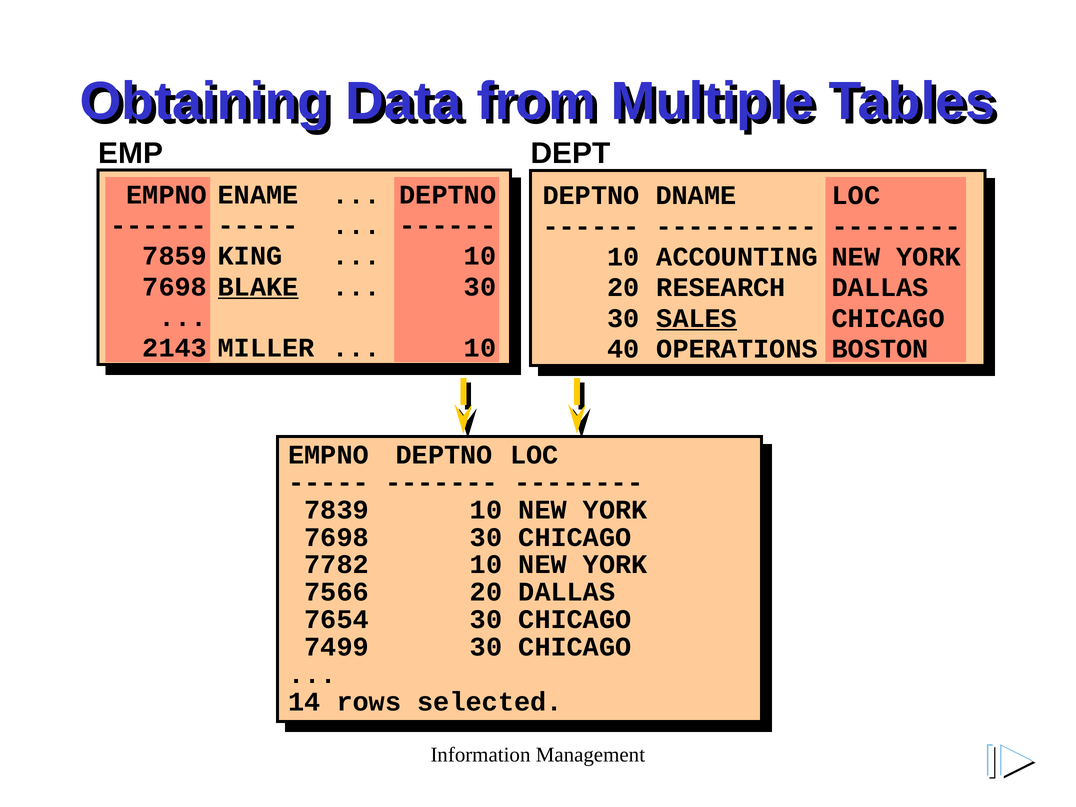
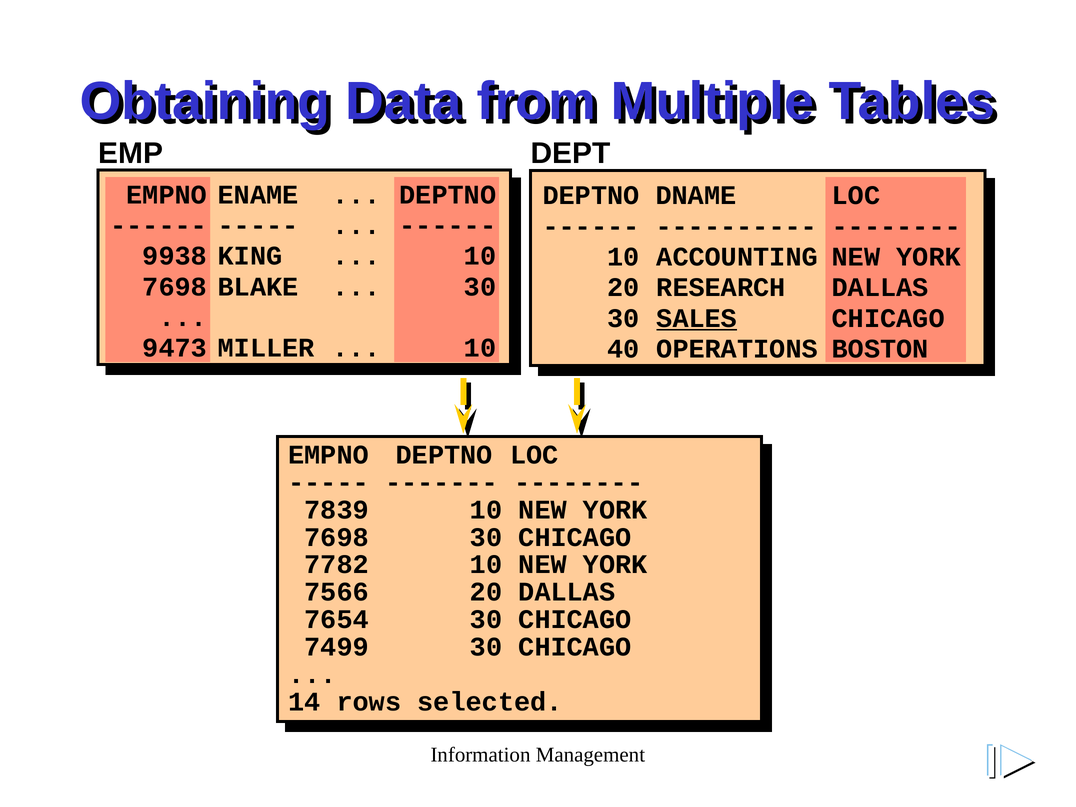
7859: 7859 -> 9938
BLAKE underline: present -> none
2143: 2143 -> 9473
